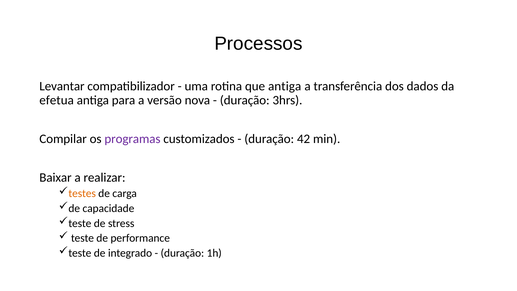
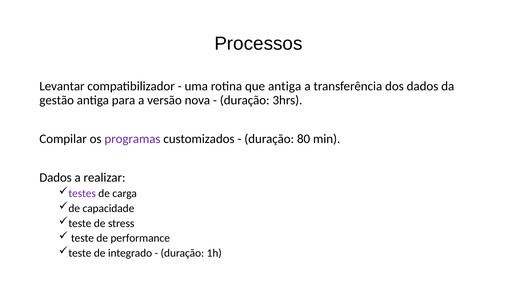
efetua: efetua -> gestão
42: 42 -> 80
Baixar at (56, 178): Baixar -> Dados
testes colour: orange -> purple
